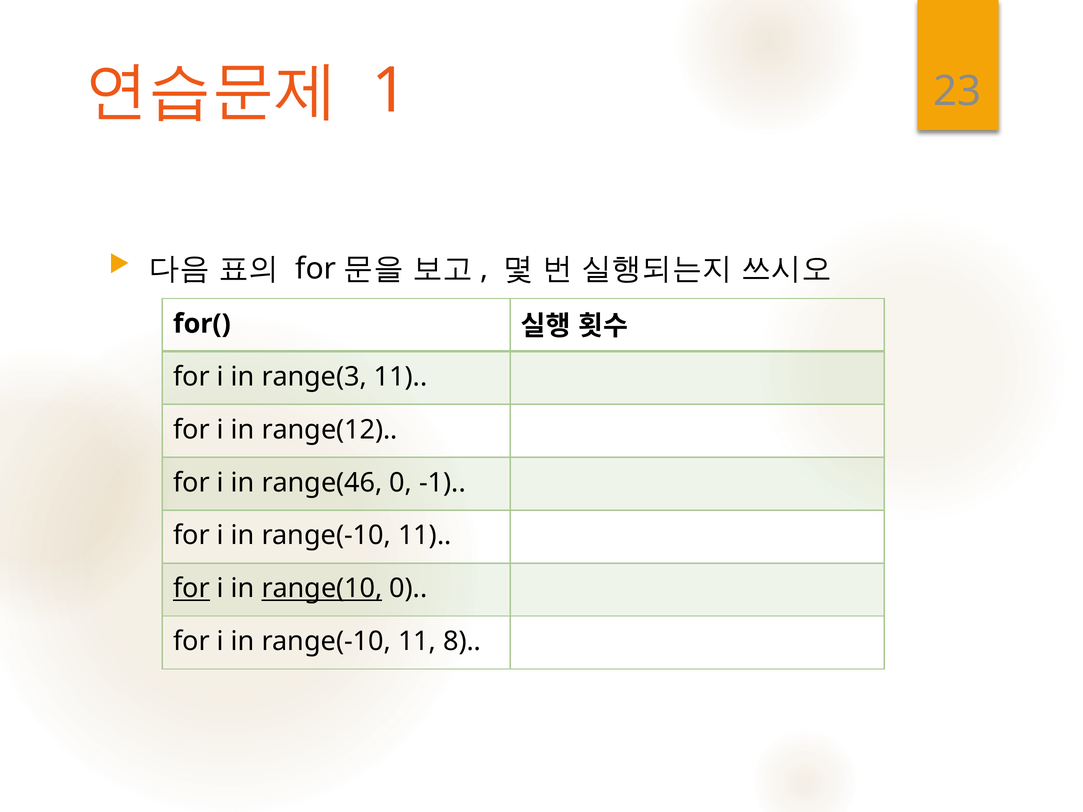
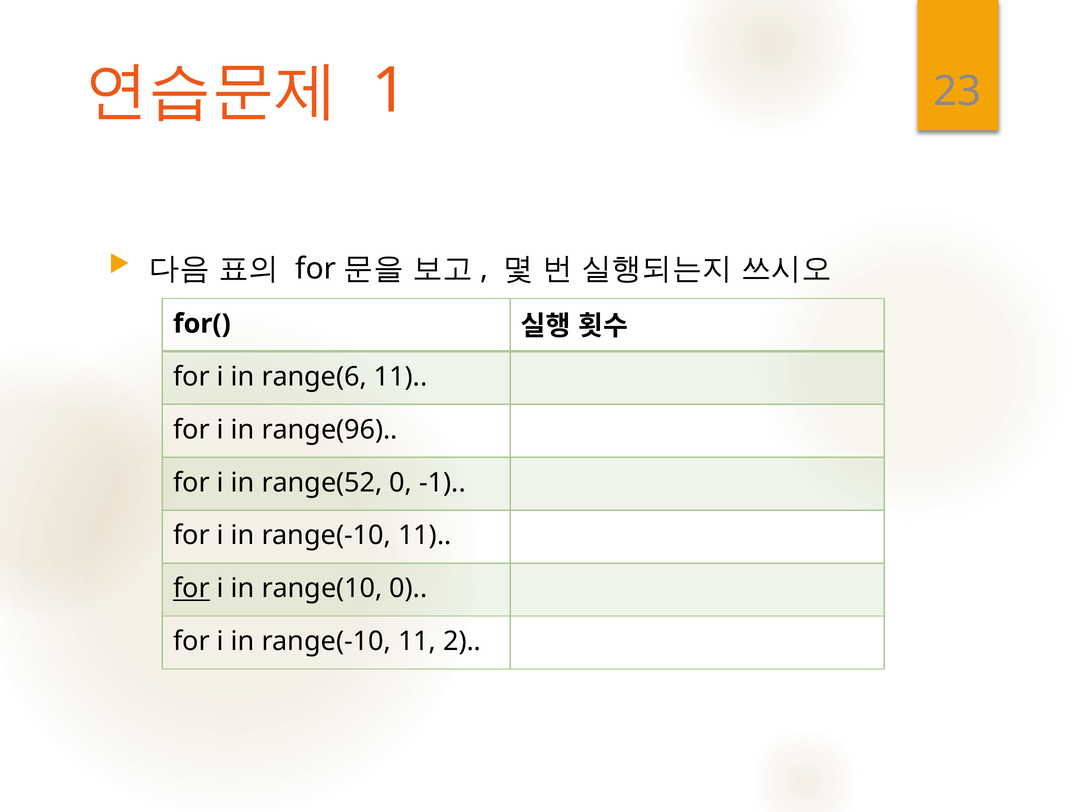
range(3: range(3 -> range(6
range(12: range(12 -> range(96
range(46: range(46 -> range(52
range(10 underline: present -> none
8: 8 -> 2
